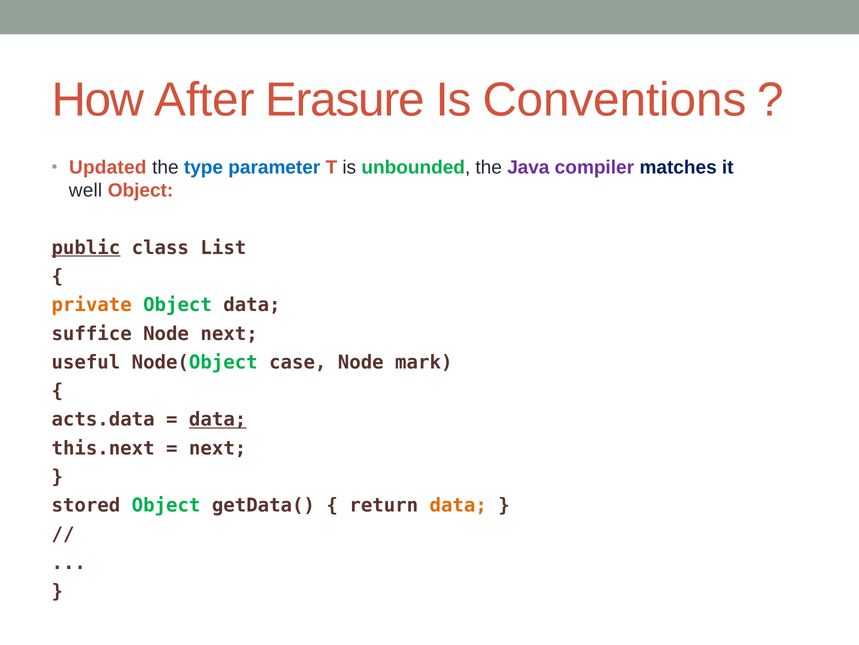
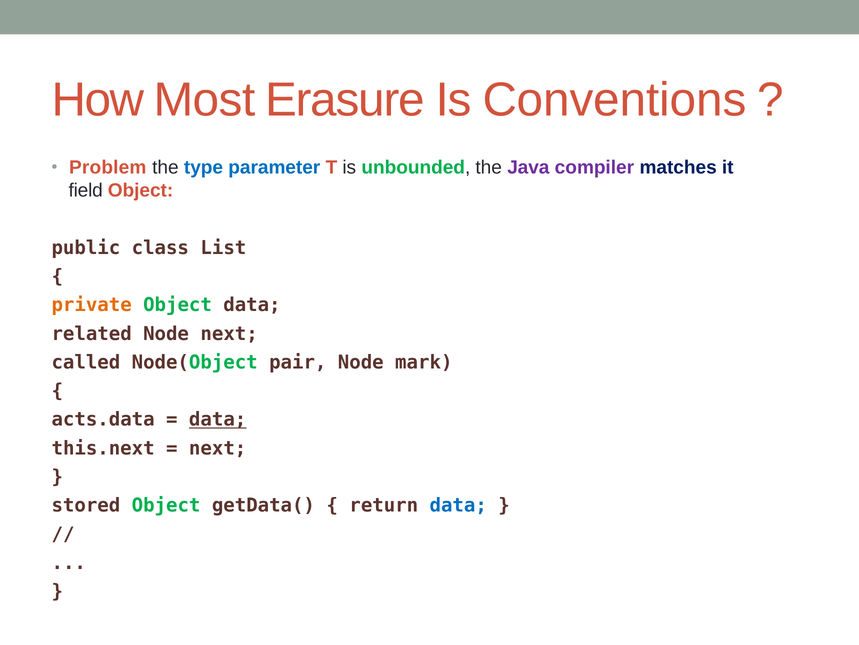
After: After -> Most
Updated: Updated -> Problem
well: well -> field
public underline: present -> none
suffice: suffice -> related
useful: useful -> called
case: case -> pair
data at (458, 505) colour: orange -> blue
